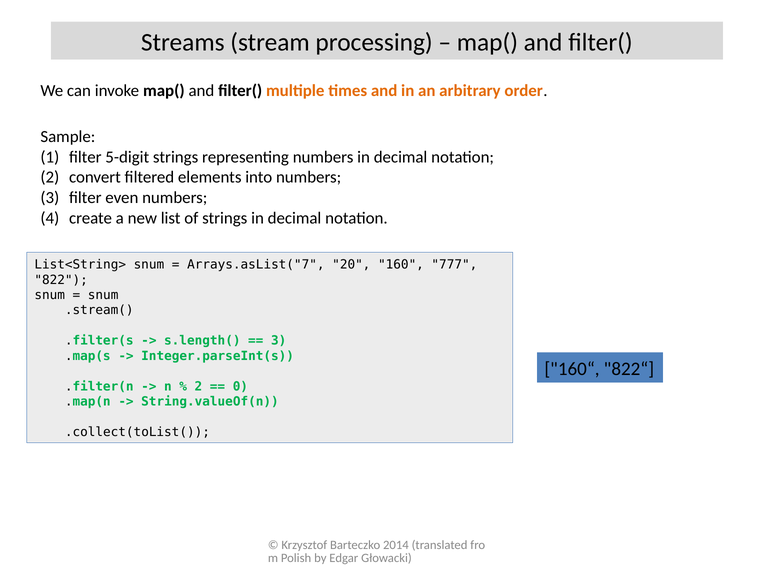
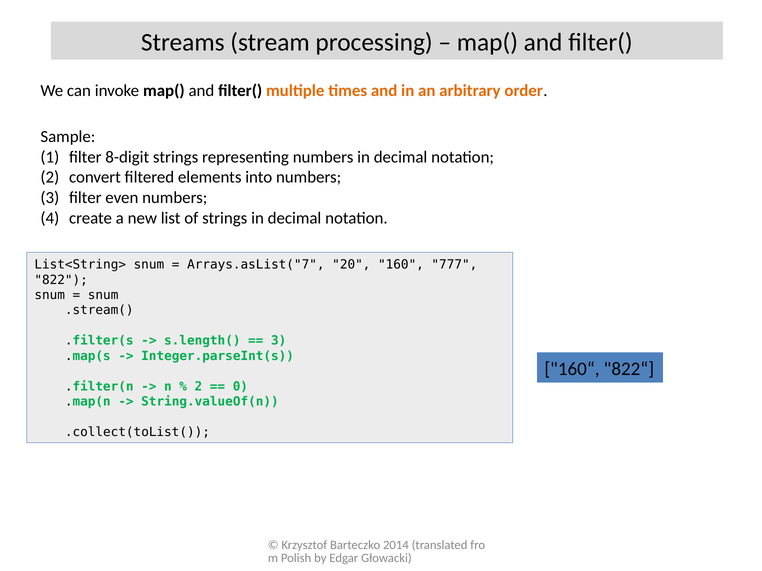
5-digit: 5-digit -> 8-digit
